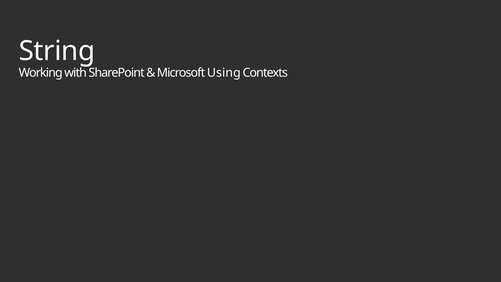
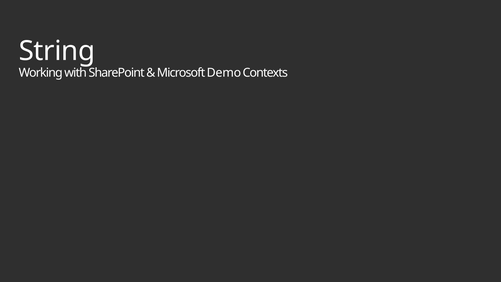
Using: Using -> Demo
